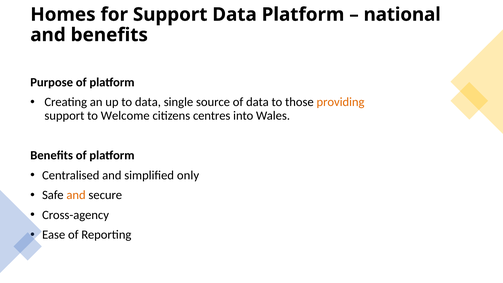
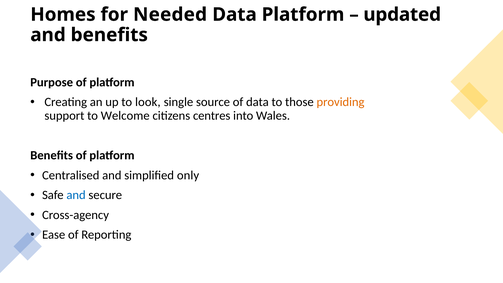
for Support: Support -> Needed
national: national -> updated
to data: data -> look
and at (76, 195) colour: orange -> blue
